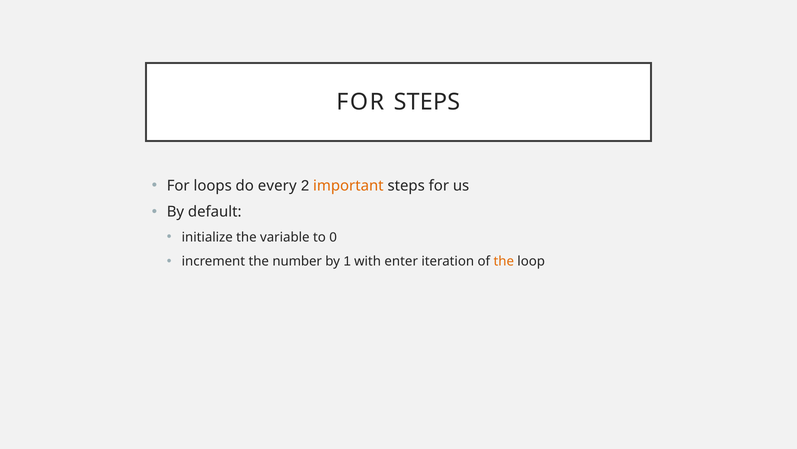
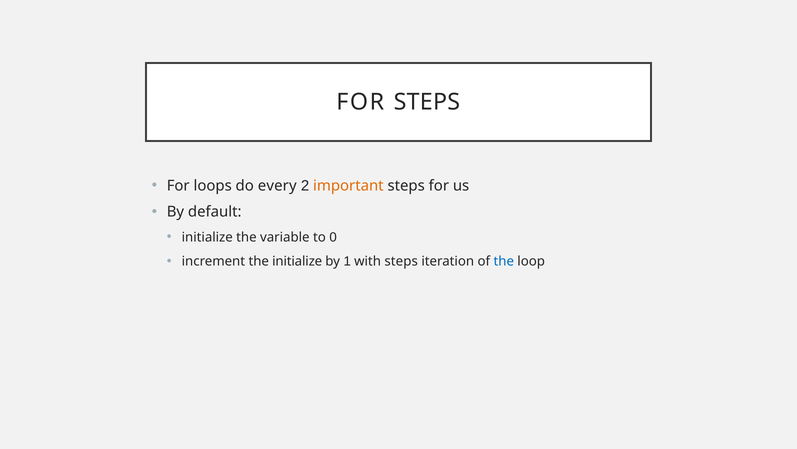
the number: number -> initialize
with enter: enter -> steps
the at (504, 261) colour: orange -> blue
